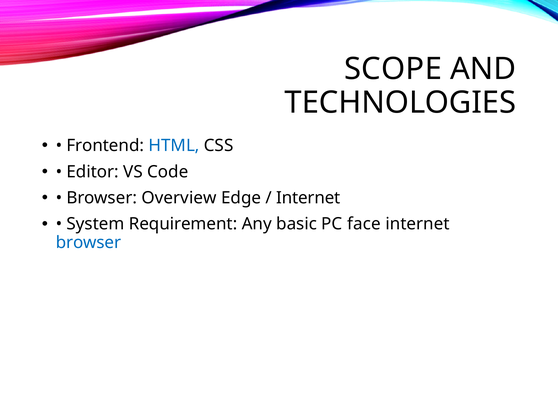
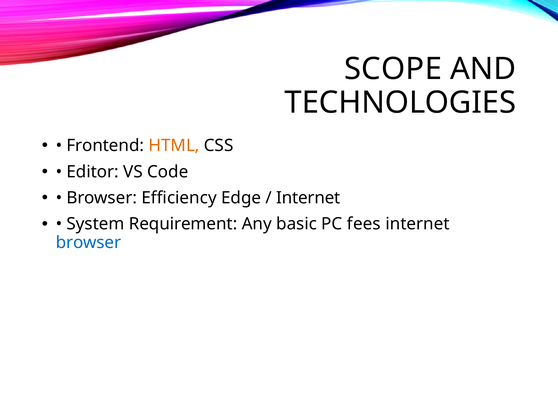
HTML colour: blue -> orange
Overview: Overview -> Efficiency
face: face -> fees
